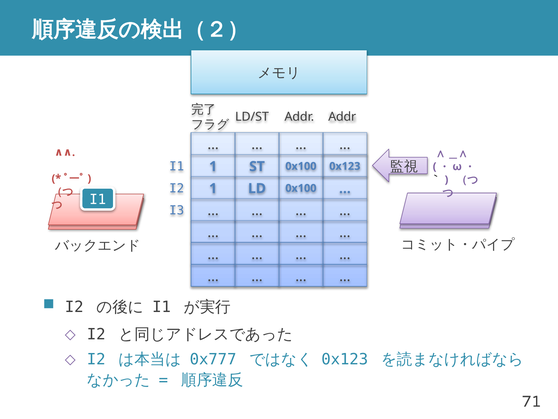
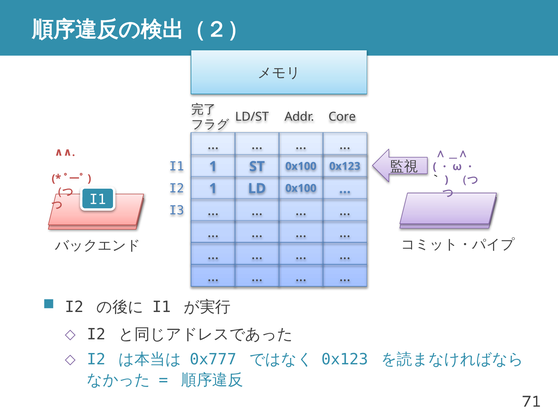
Addr at (342, 117): Addr -> Core
